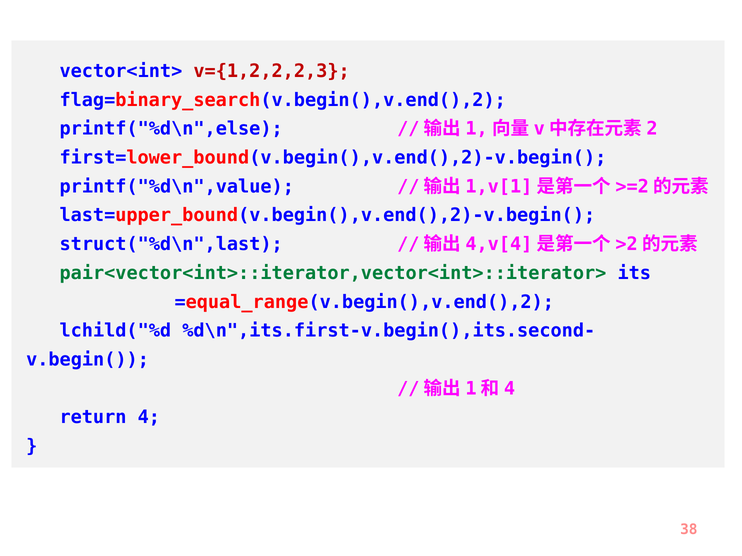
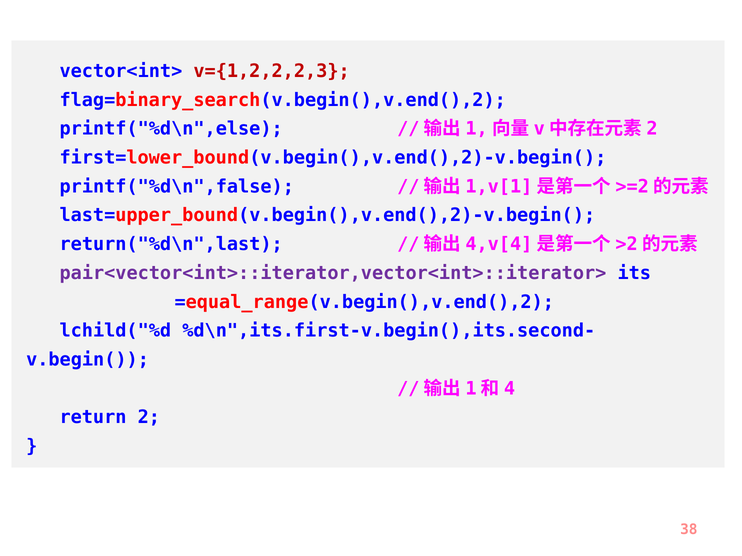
printf("%d\n",value: printf("%d\n",value -> printf("%d\n",false
struct("%d\n",last: struct("%d\n",last -> return("%d\n",last
pair<vector<int>::iterator,vector<int>::iterator> colour: green -> purple
4: 4 -> 2
